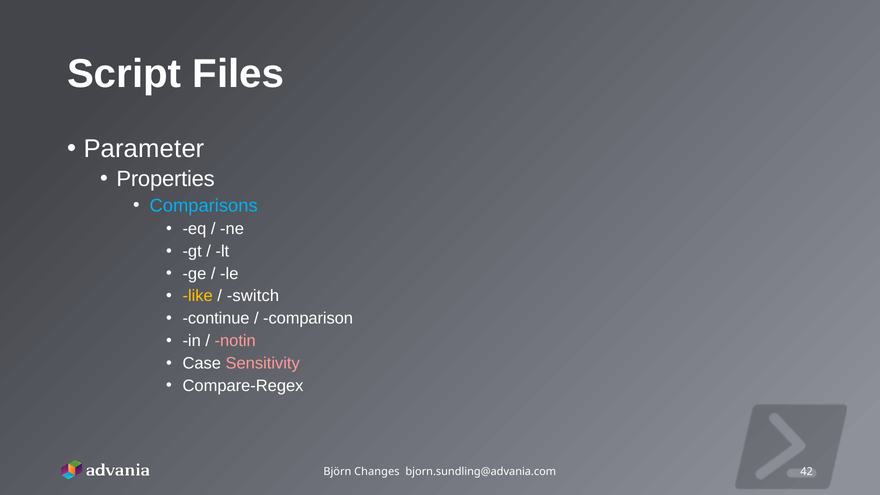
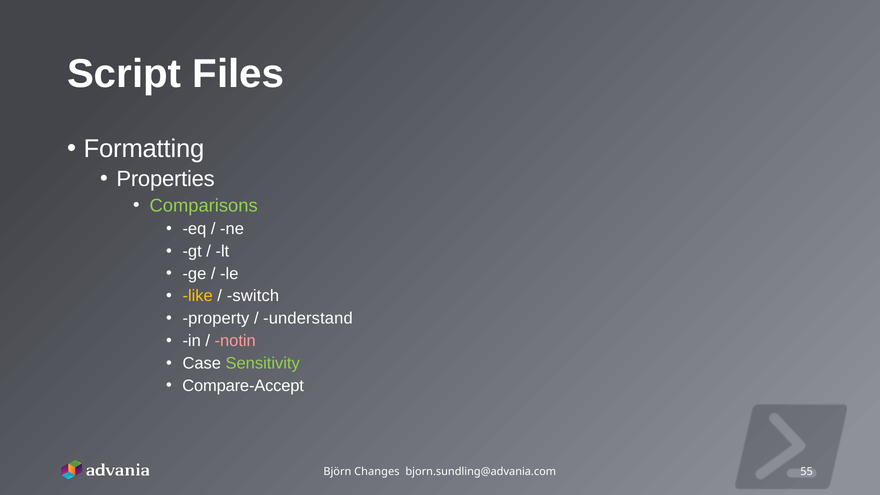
Parameter: Parameter -> Formatting
Comparisons colour: light blue -> light green
continue: continue -> property
comparison: comparison -> understand
Sensitivity colour: pink -> light green
Compare-Regex: Compare-Regex -> Compare-Accept
42: 42 -> 55
